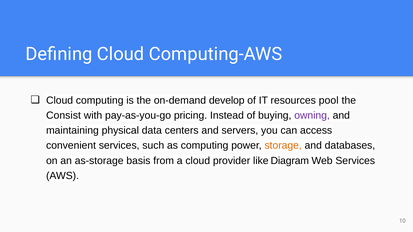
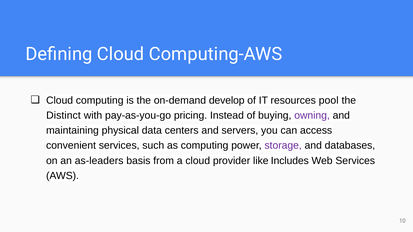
Consist: Consist -> Distinct
storage colour: orange -> purple
as-storage: as-storage -> as-leaders
Diagram: Diagram -> Includes
